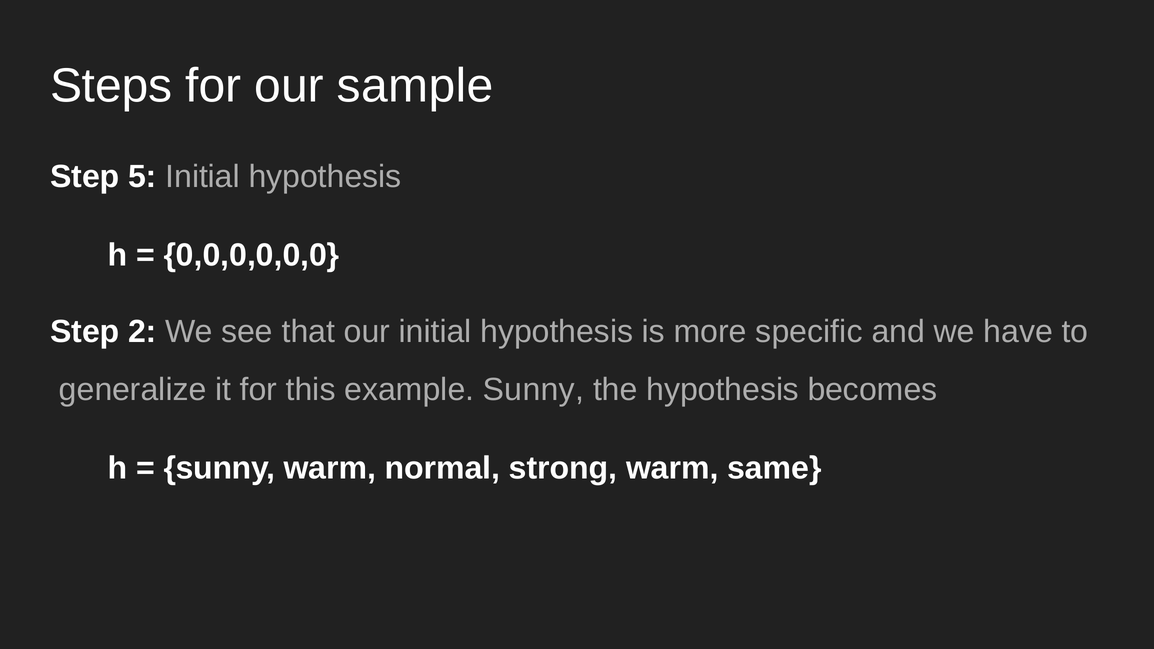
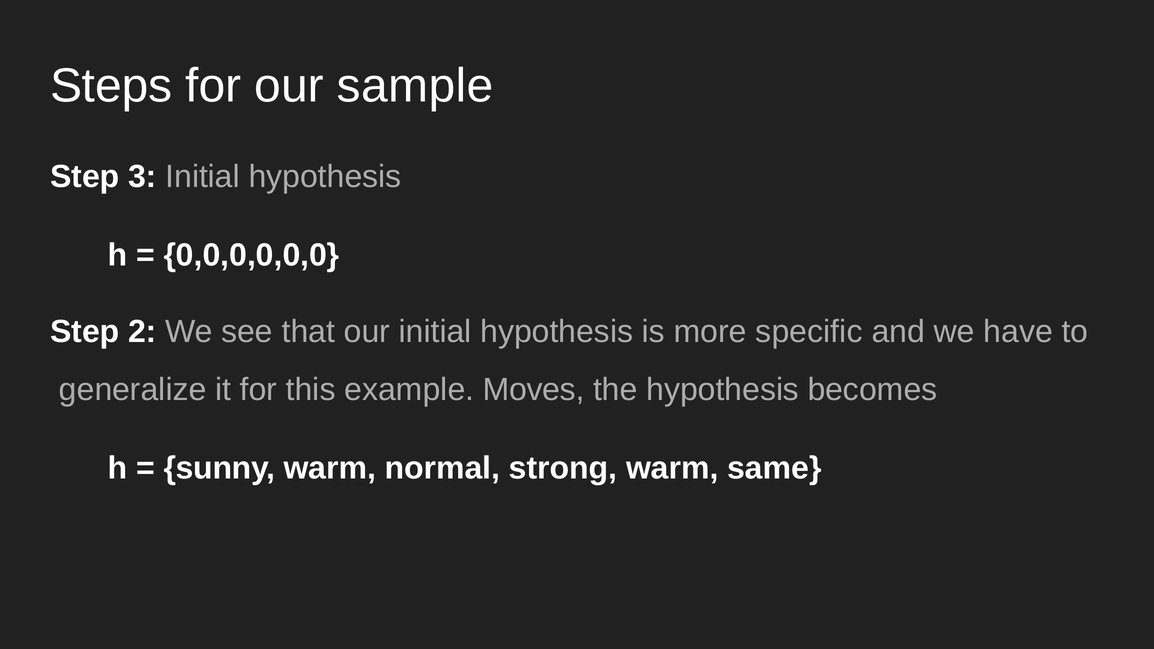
5: 5 -> 3
example Sunny: Sunny -> Moves
